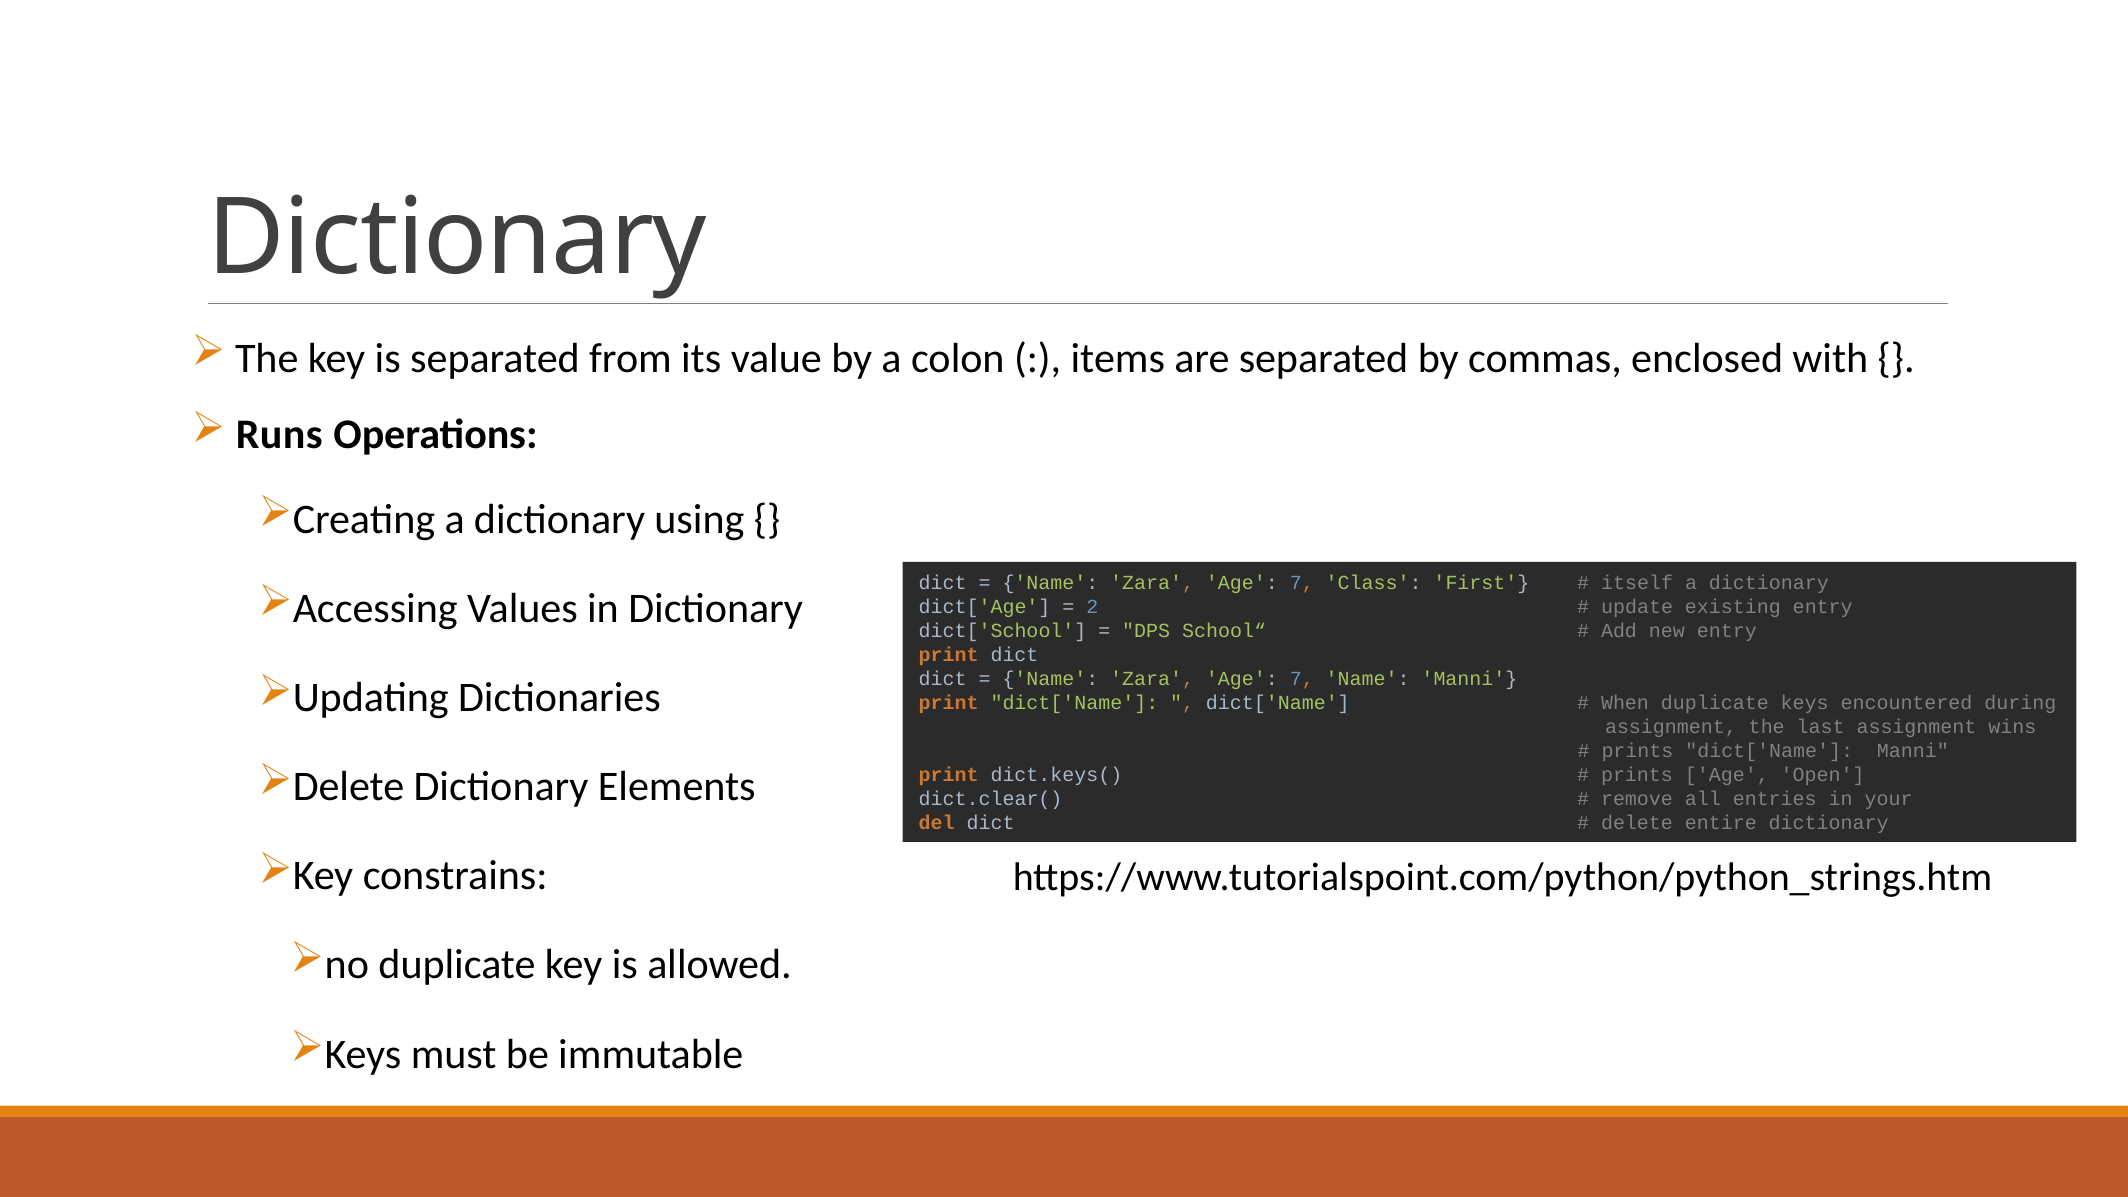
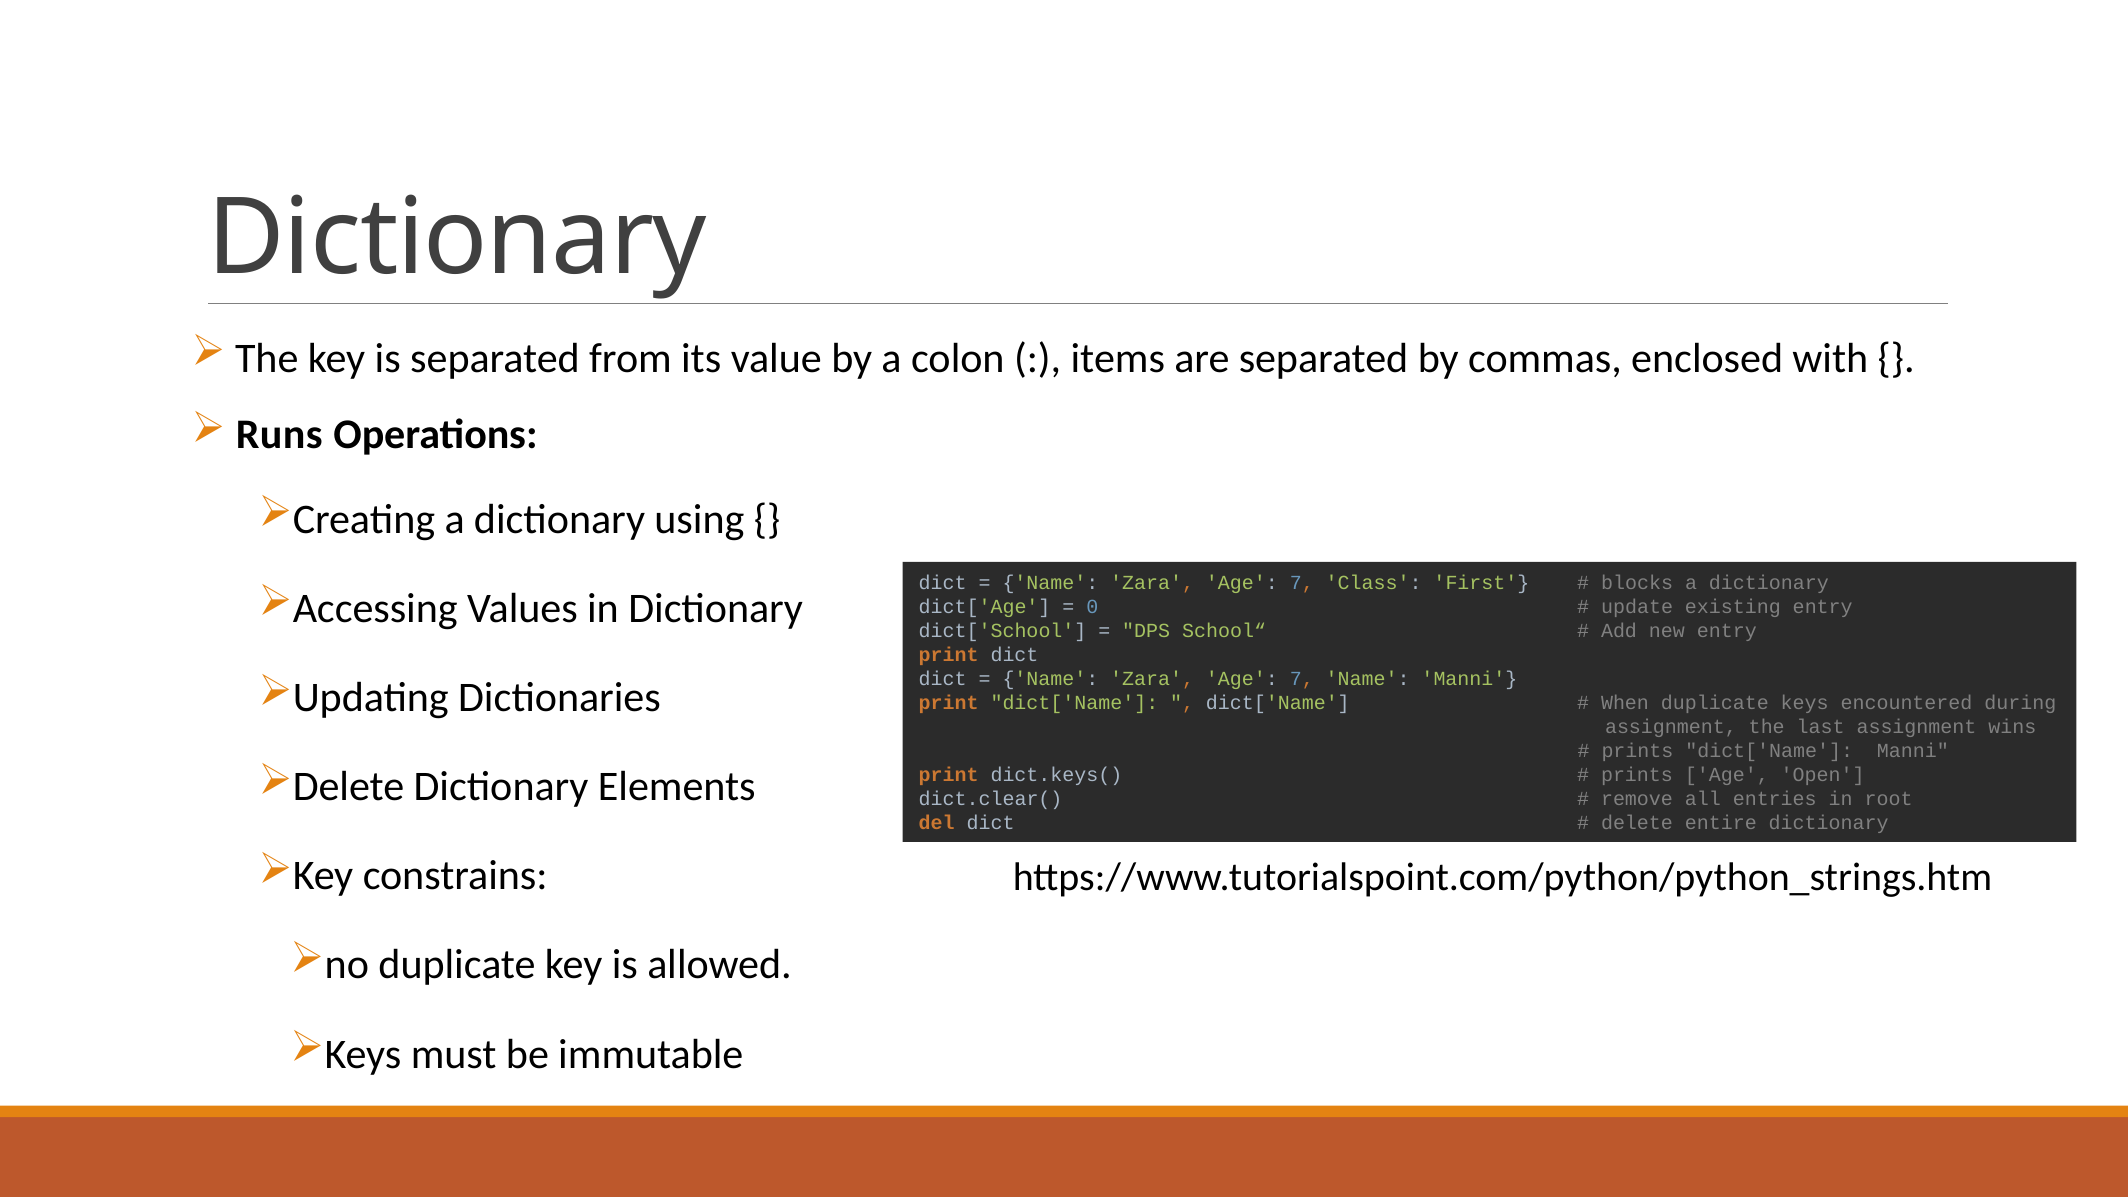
itself: itself -> blocks
2: 2 -> 0
your: your -> root
